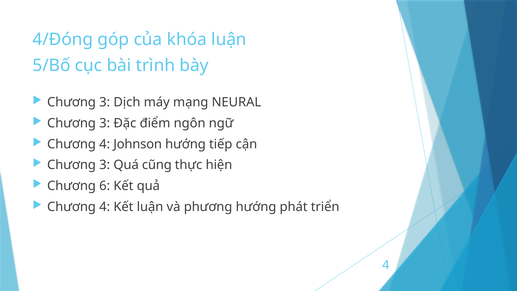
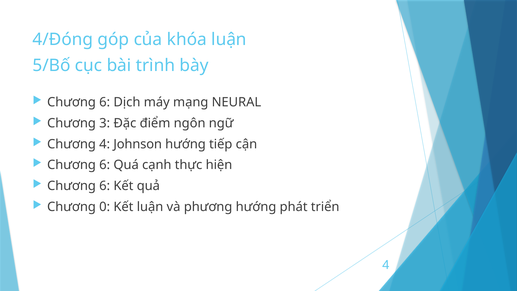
3 at (105, 102): 3 -> 6
3 at (105, 165): 3 -> 6
cũng: cũng -> cạnh
4 at (105, 207): 4 -> 0
